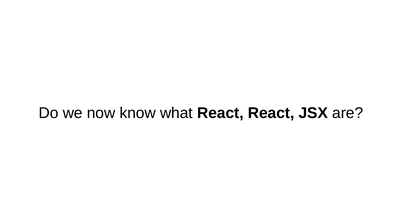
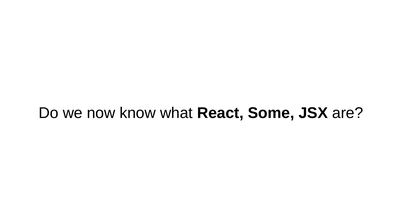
React React: React -> Some
